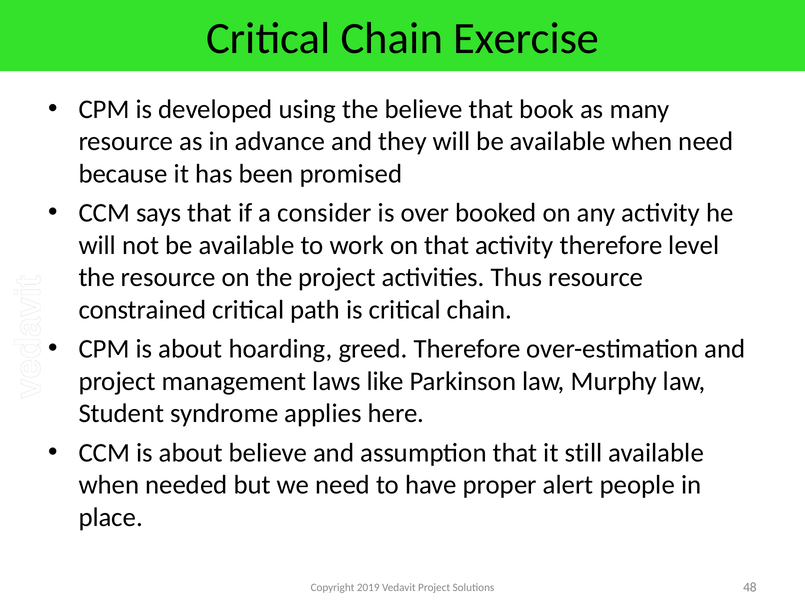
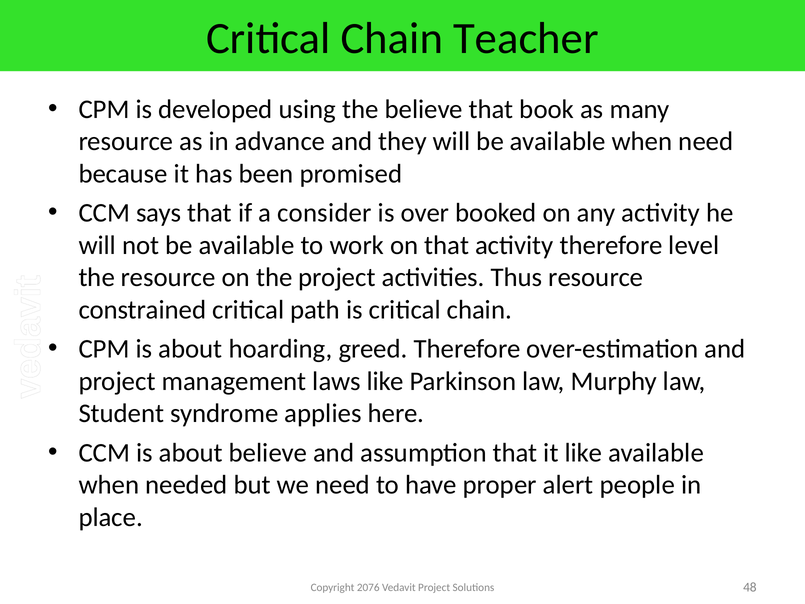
Exercise: Exercise -> Teacher
it still: still -> like
2019: 2019 -> 2076
